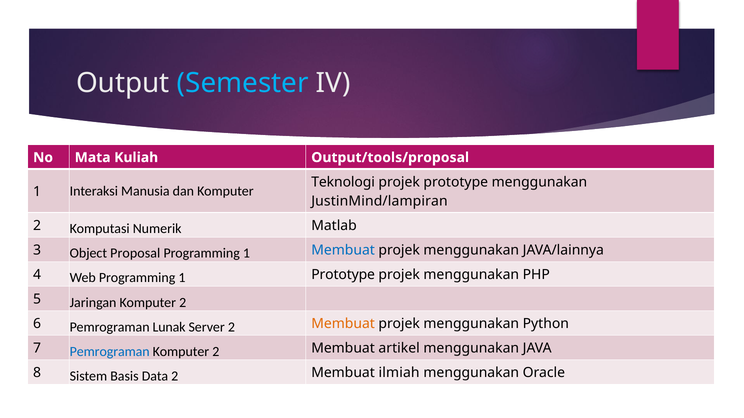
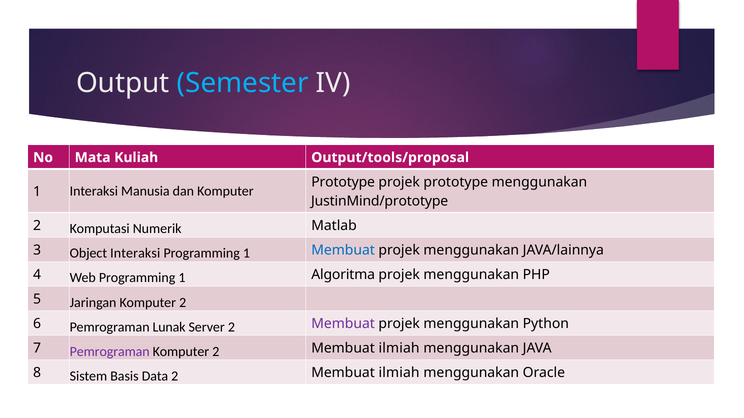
Teknologi at (343, 182): Teknologi -> Prototype
JustinMind/lampiran: JustinMind/lampiran -> JustinMind/prototype
Object Proposal: Proposal -> Interaksi
1 Prototype: Prototype -> Algoritma
Membuat at (343, 324) colour: orange -> purple
Pemrograman at (110, 352) colour: blue -> purple
Komputer 2 Membuat artikel: artikel -> ilmiah
